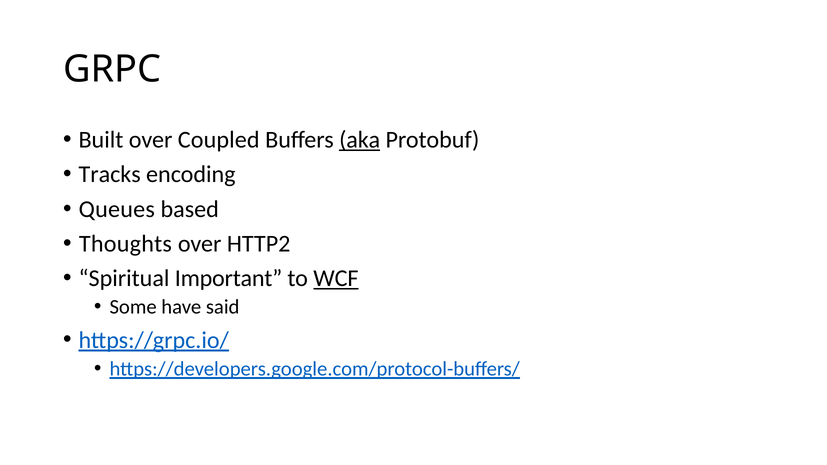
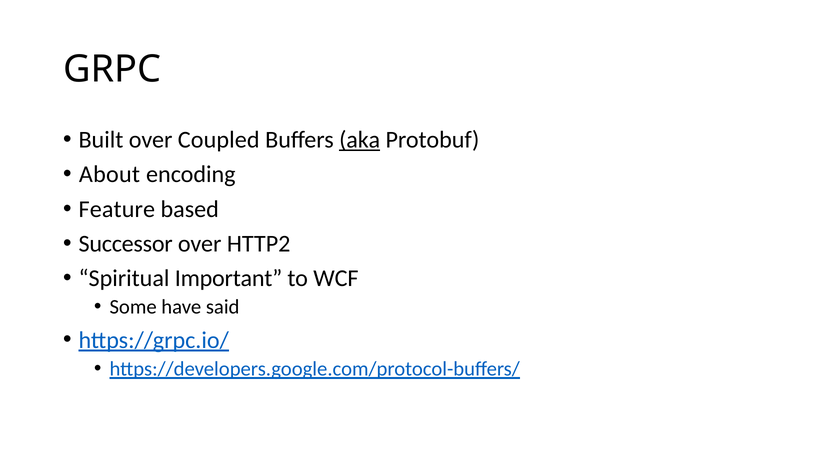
Tracks: Tracks -> About
Queues: Queues -> Feature
Thoughts: Thoughts -> Successor
WCF underline: present -> none
